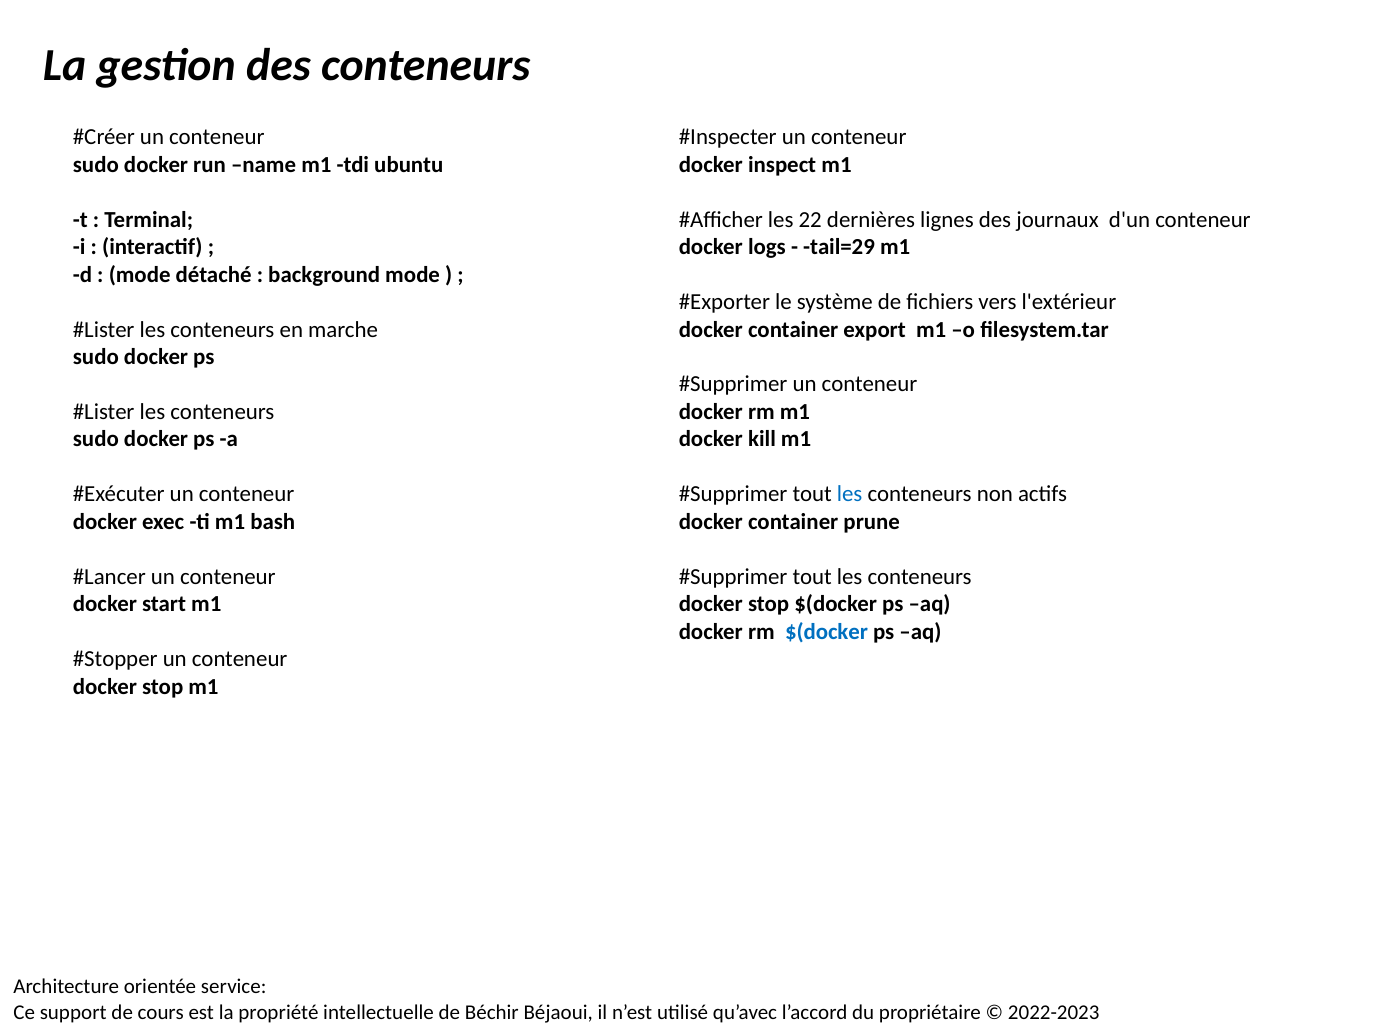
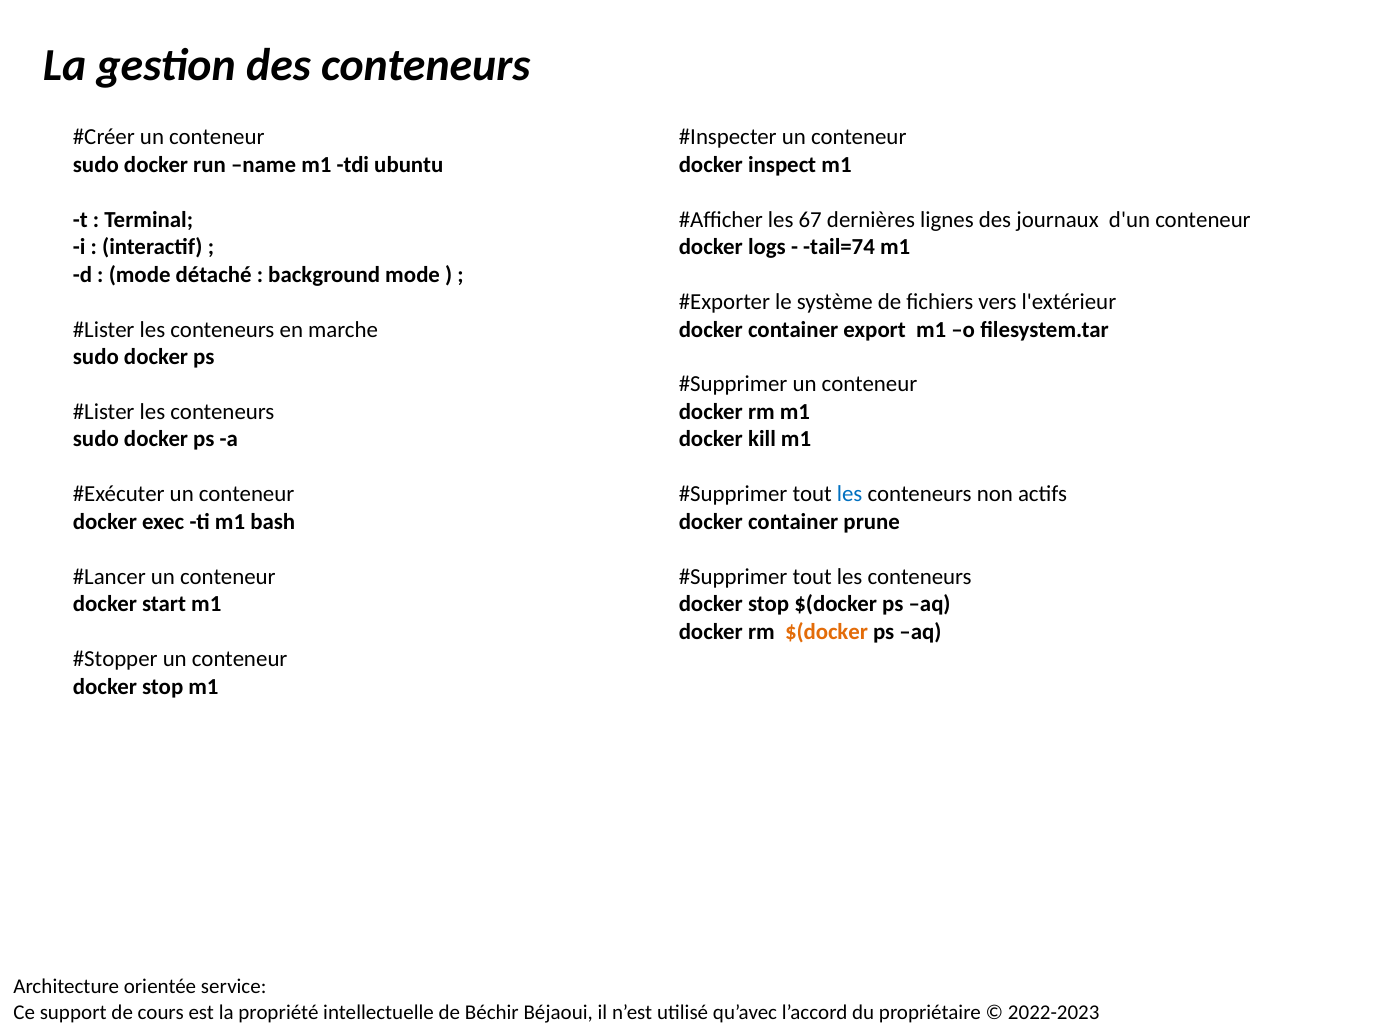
22: 22 -> 67
tail=29: tail=29 -> tail=74
$(docker at (827, 632) colour: blue -> orange
